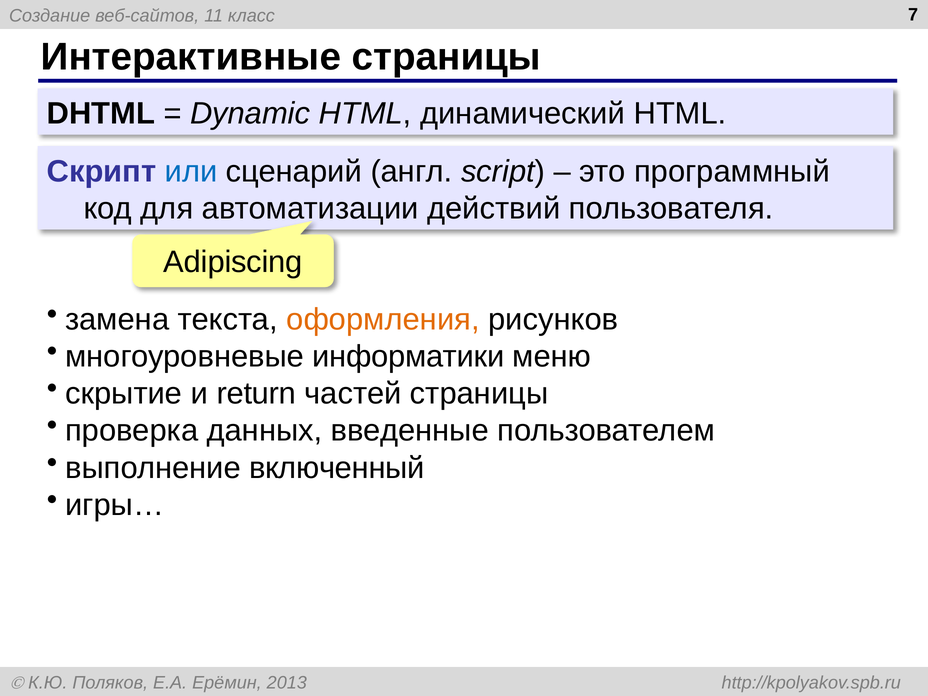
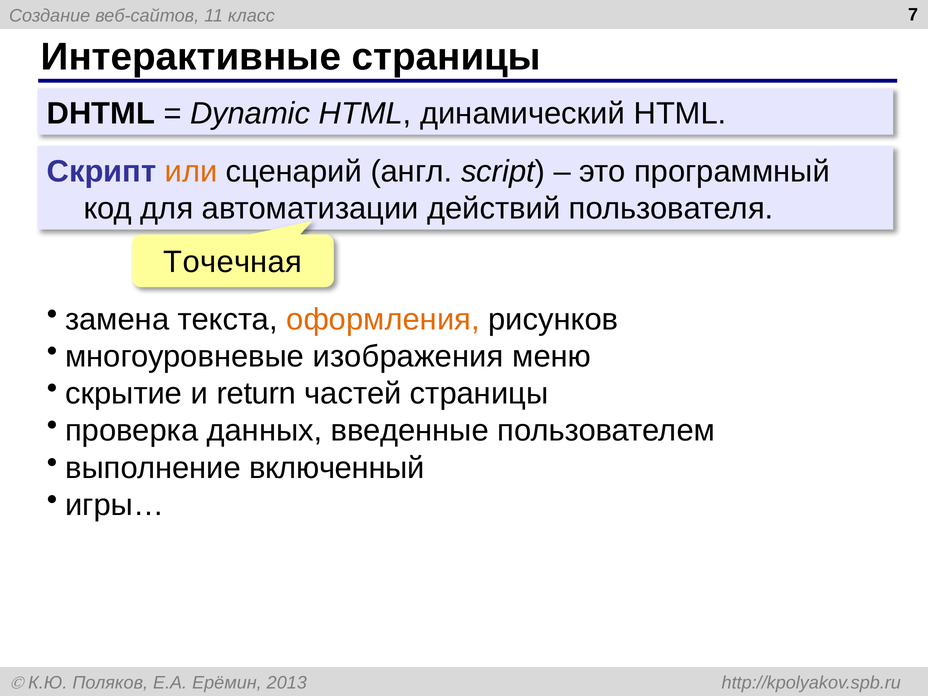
или colour: blue -> orange
Adipiscing: Adipiscing -> Точечная
информатики: информатики -> изображения
